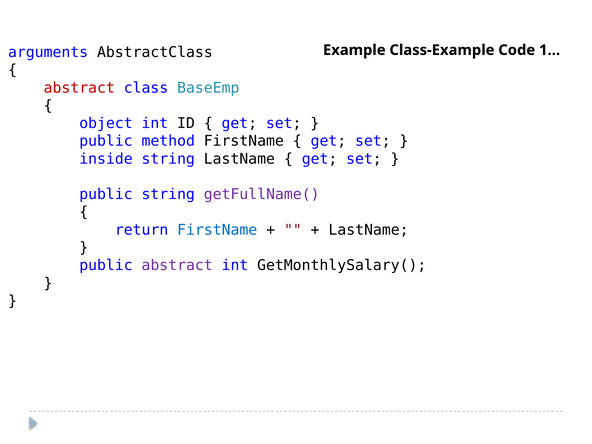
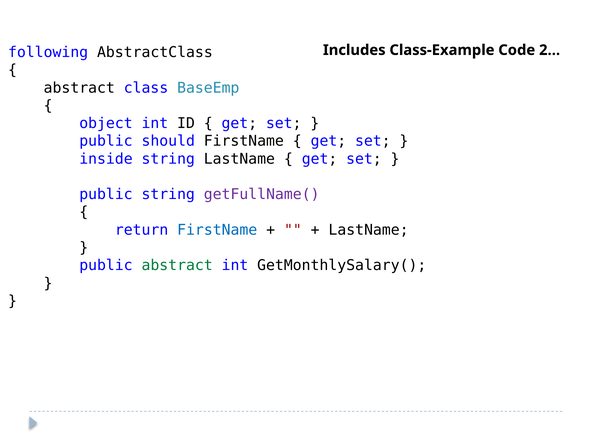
arguments: arguments -> following
Example: Example -> Includes
1…: 1… -> 2…
abstract at (79, 88) colour: red -> black
method: method -> should
abstract at (177, 265) colour: purple -> green
